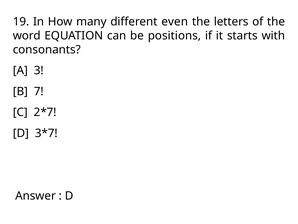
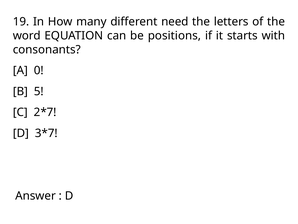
even: even -> need
3: 3 -> 0
7: 7 -> 5
